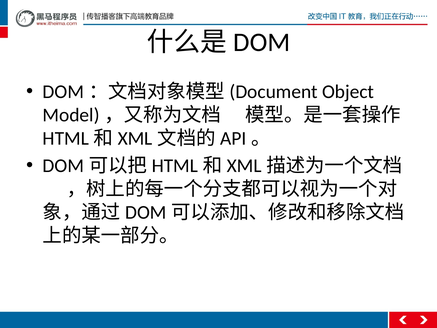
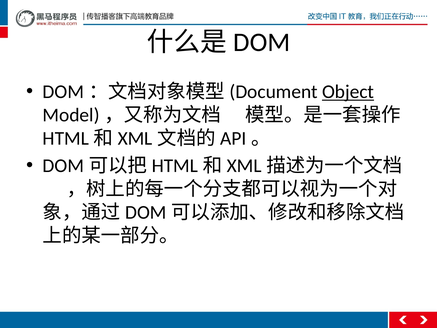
Object underline: none -> present
